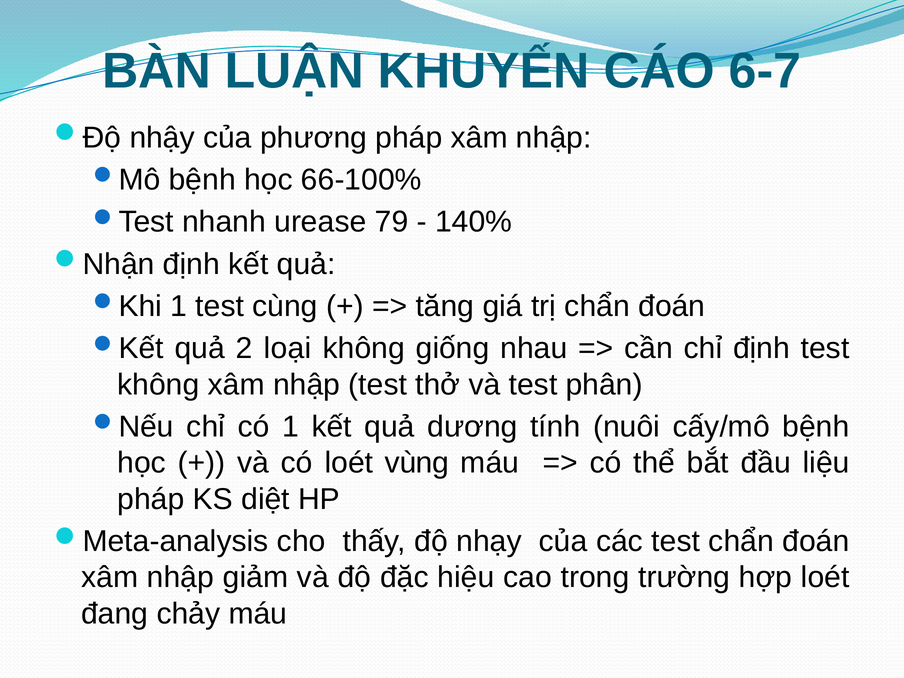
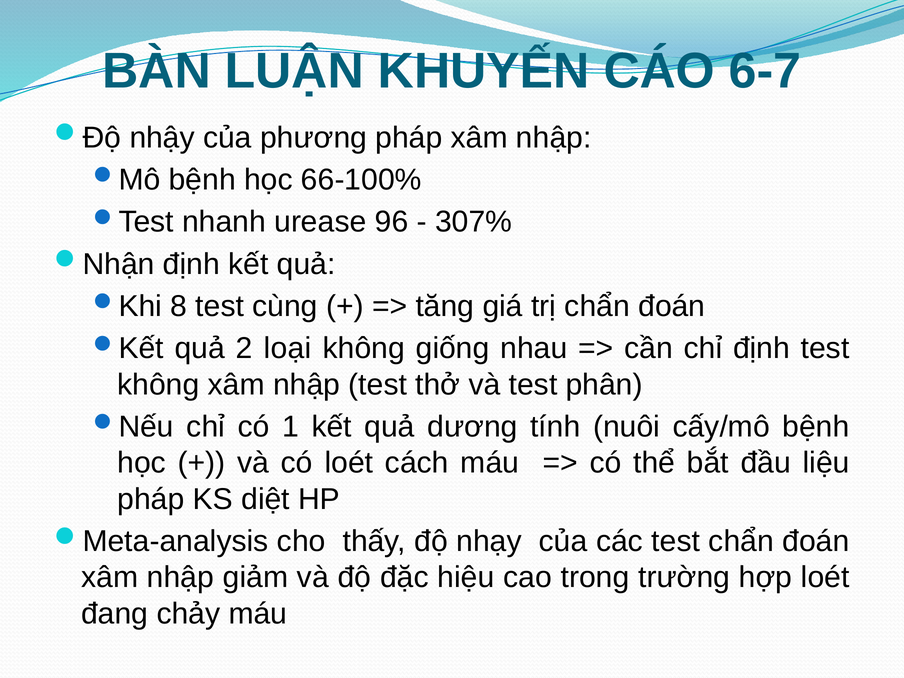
79: 79 -> 96
140%: 140% -> 307%
1 at (179, 306): 1 -> 8
vùng: vùng -> cách
